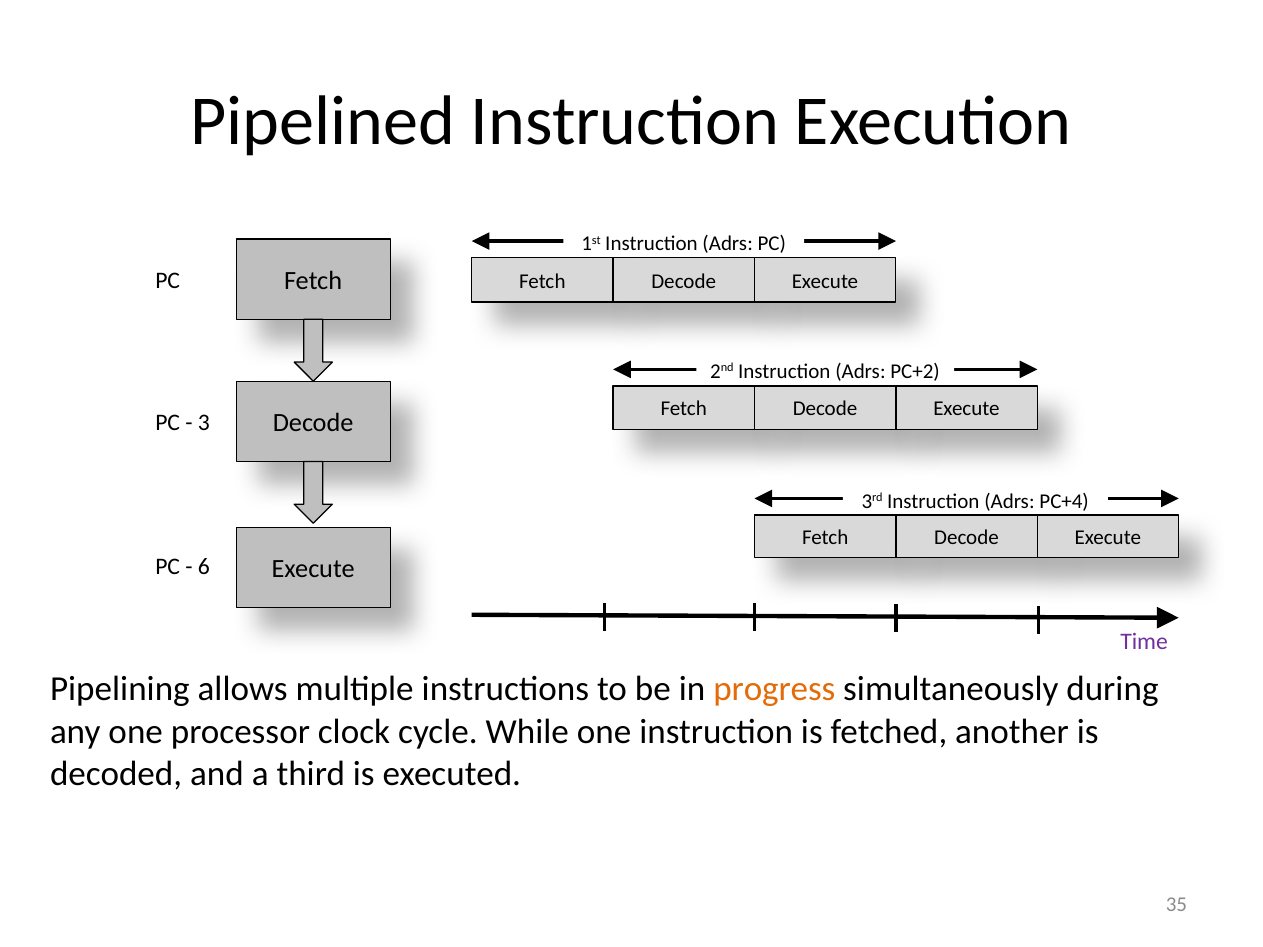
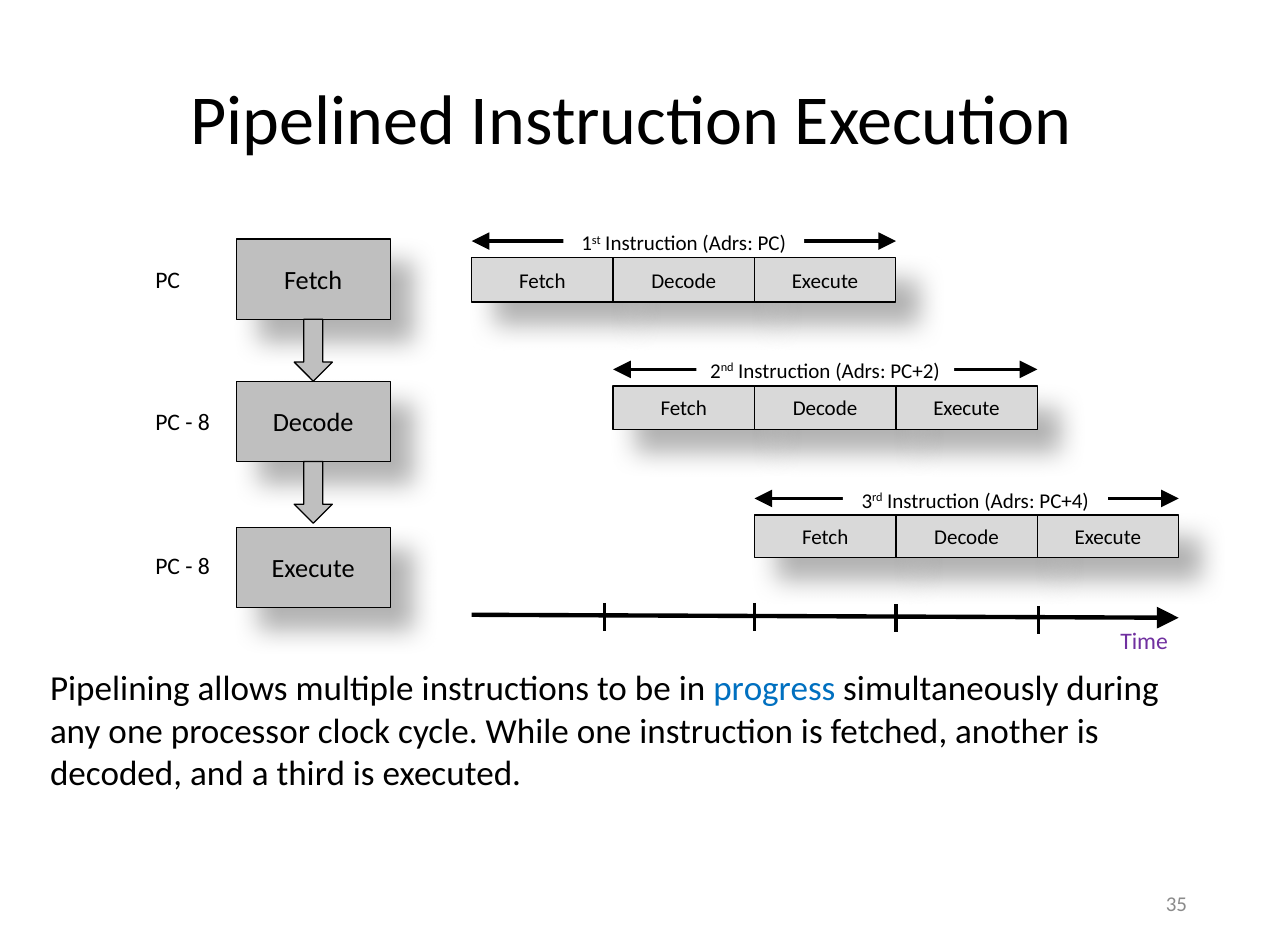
3 at (204, 423): 3 -> 8
6 at (204, 567): 6 -> 8
progress colour: orange -> blue
